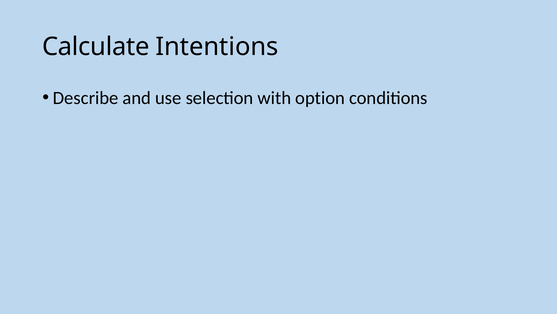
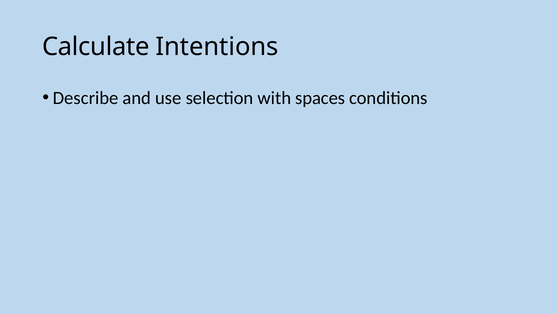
option: option -> spaces
